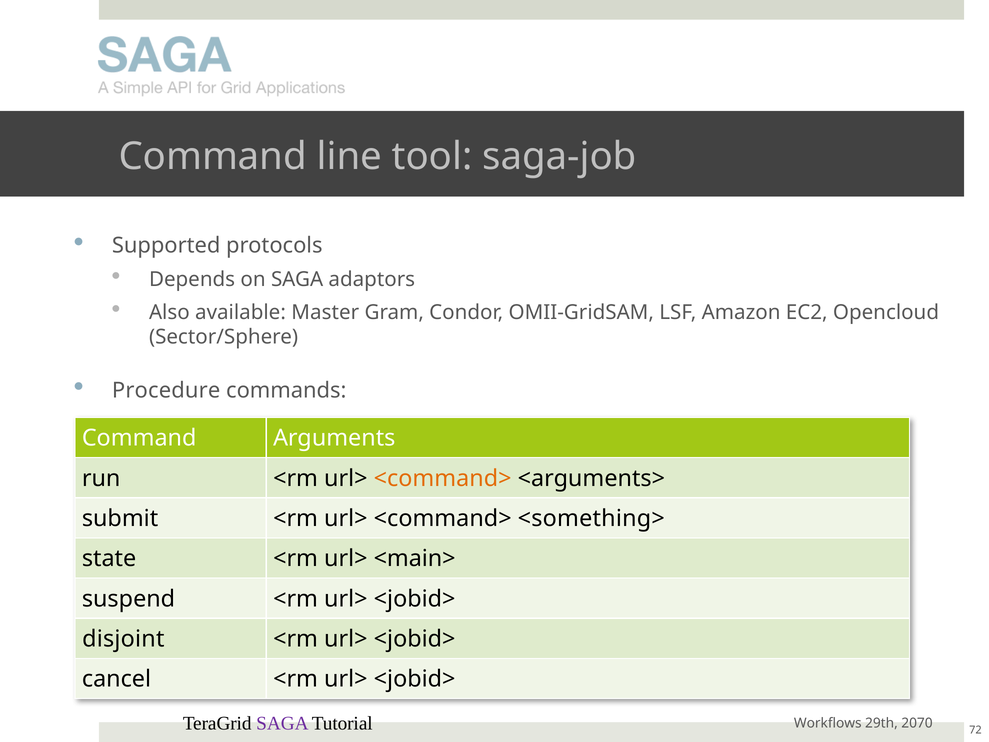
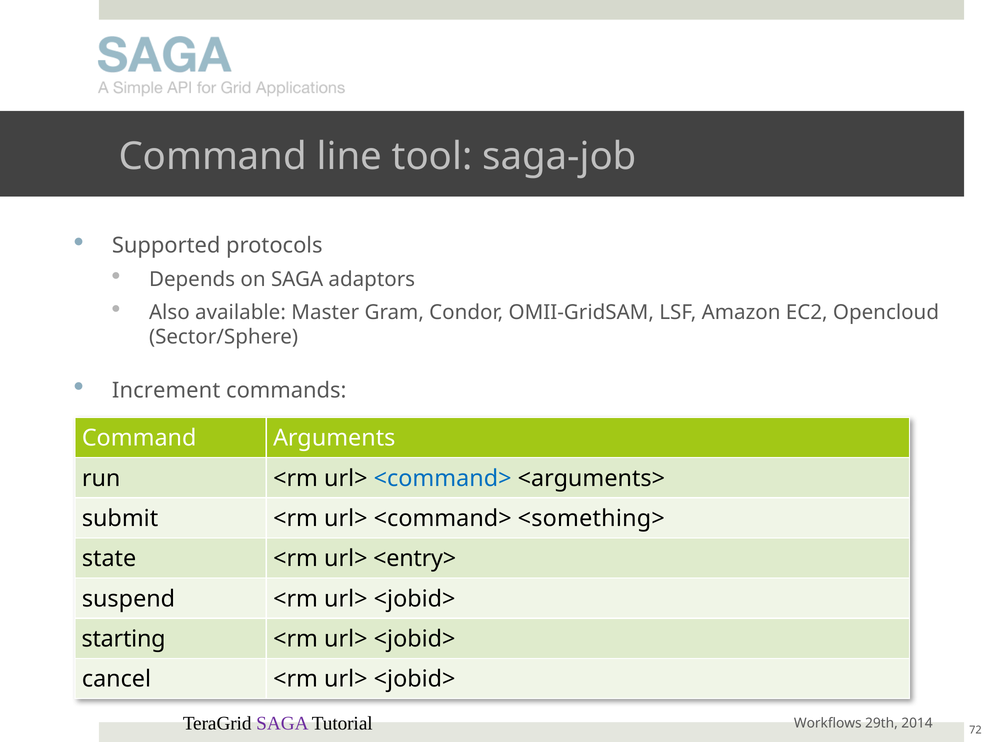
Procedure: Procedure -> Increment
<command> at (443, 478) colour: orange -> blue
<main>: <main> -> <entry>
disjoint: disjoint -> starting
2070: 2070 -> 2014
